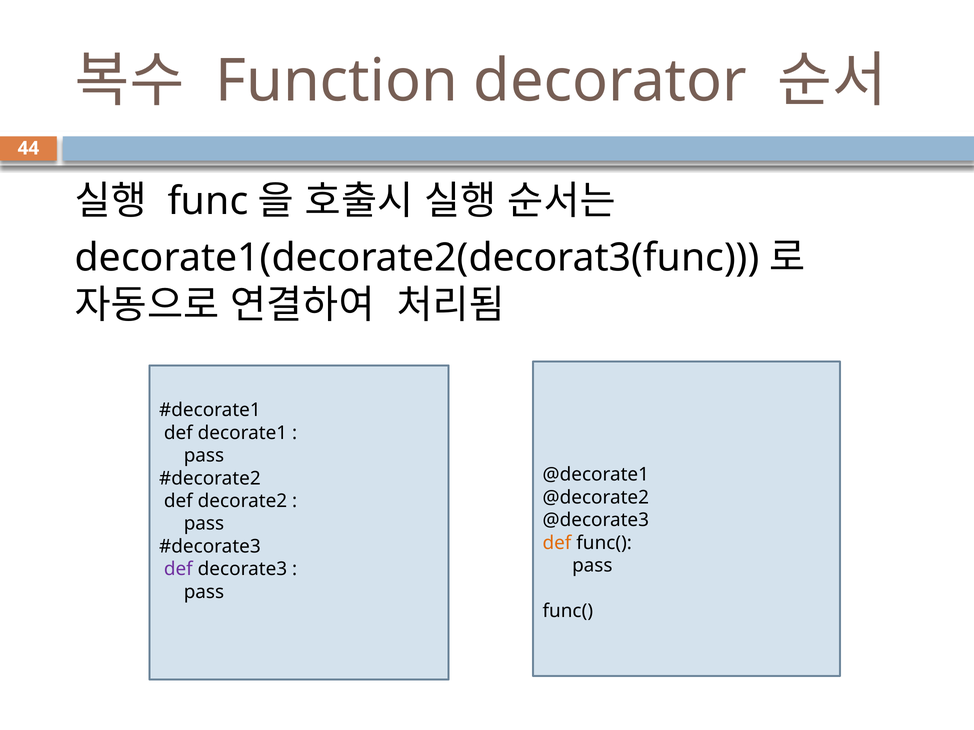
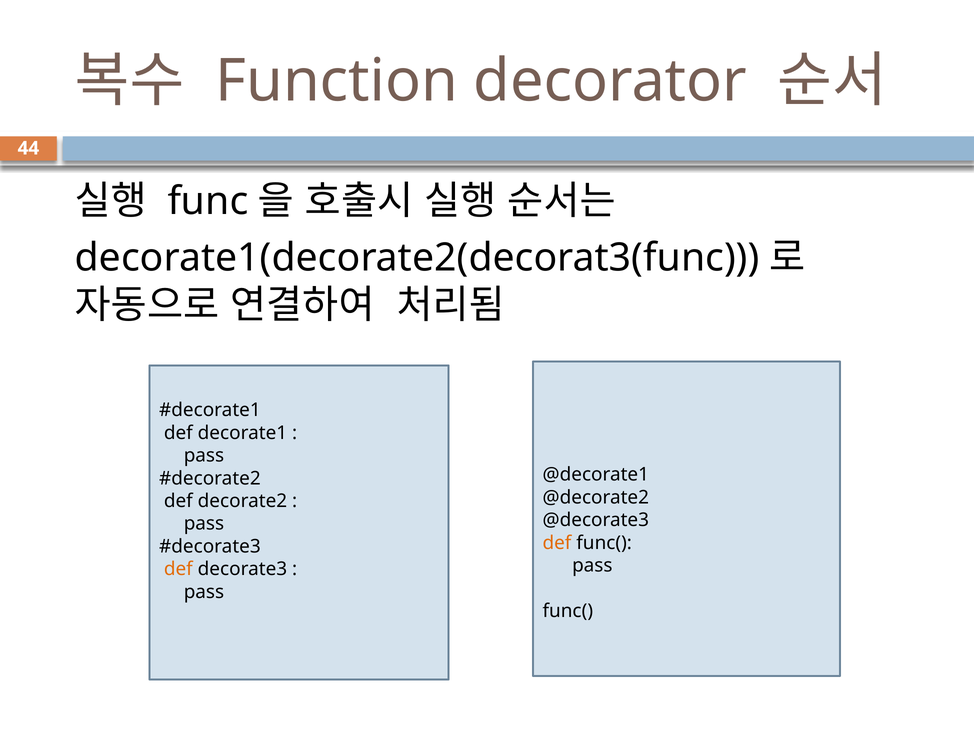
def at (178, 570) colour: purple -> orange
